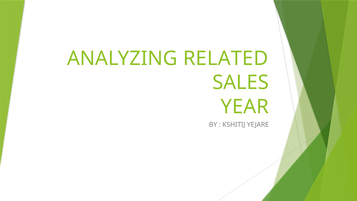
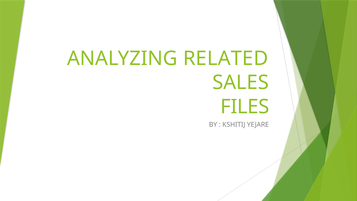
YEAR: YEAR -> FILES
